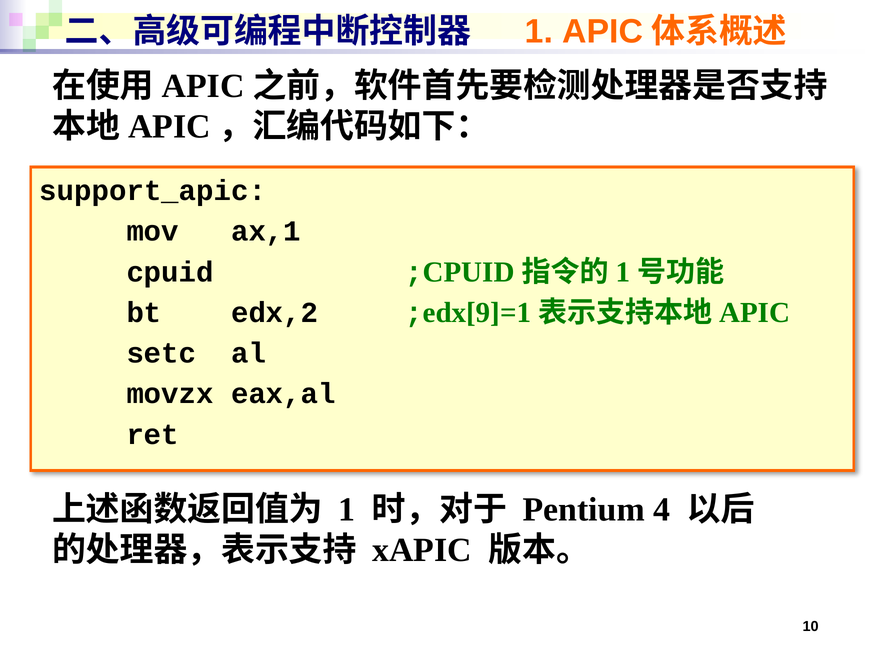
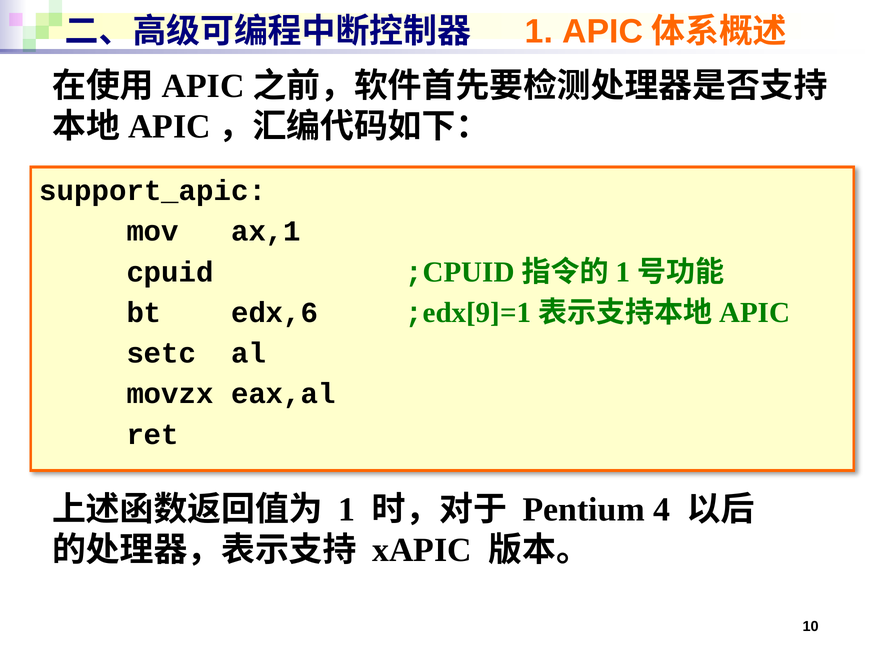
edx,2: edx,2 -> edx,6
